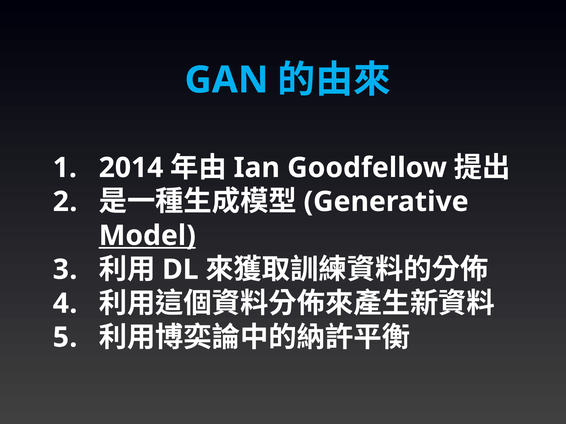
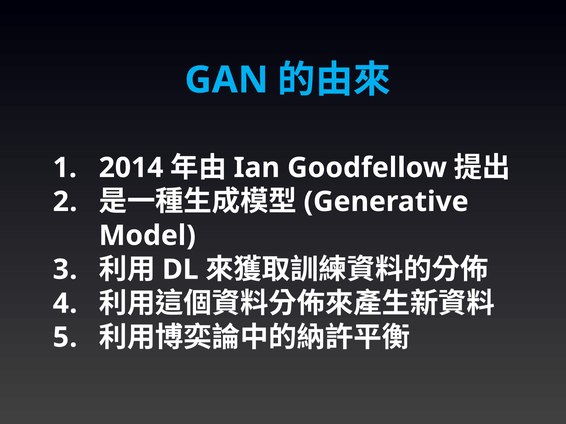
Model underline: present -> none
